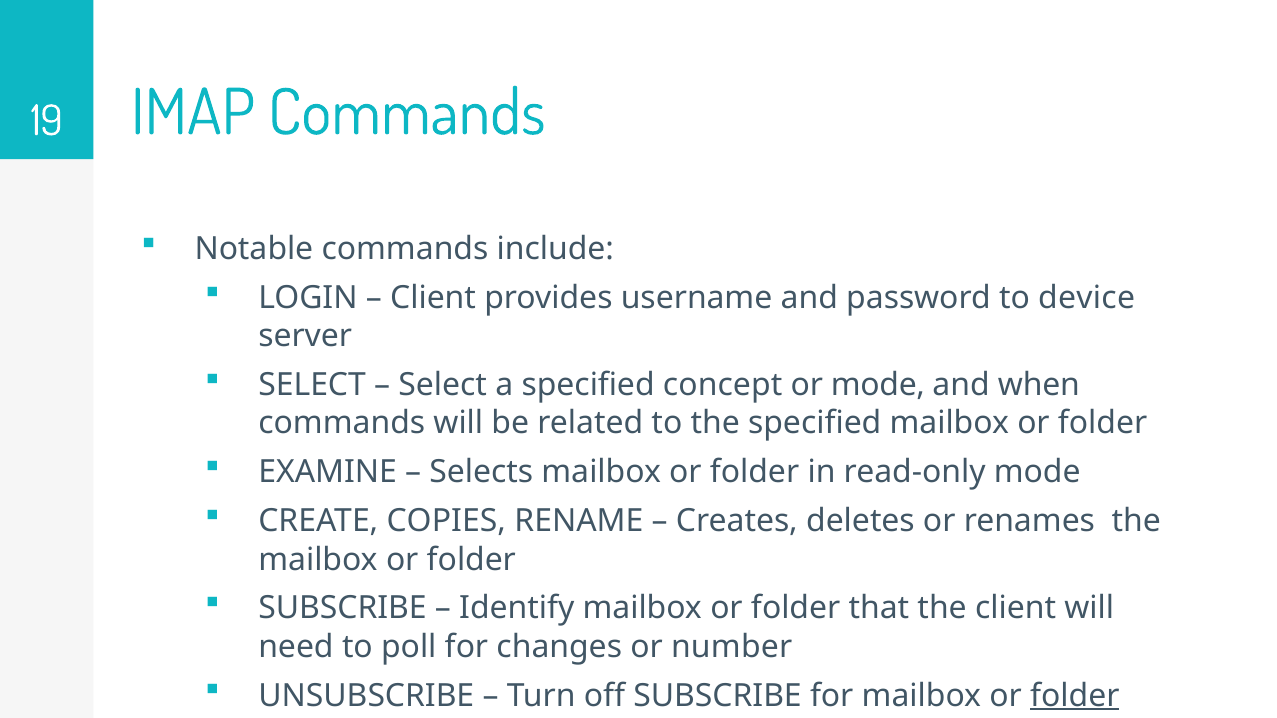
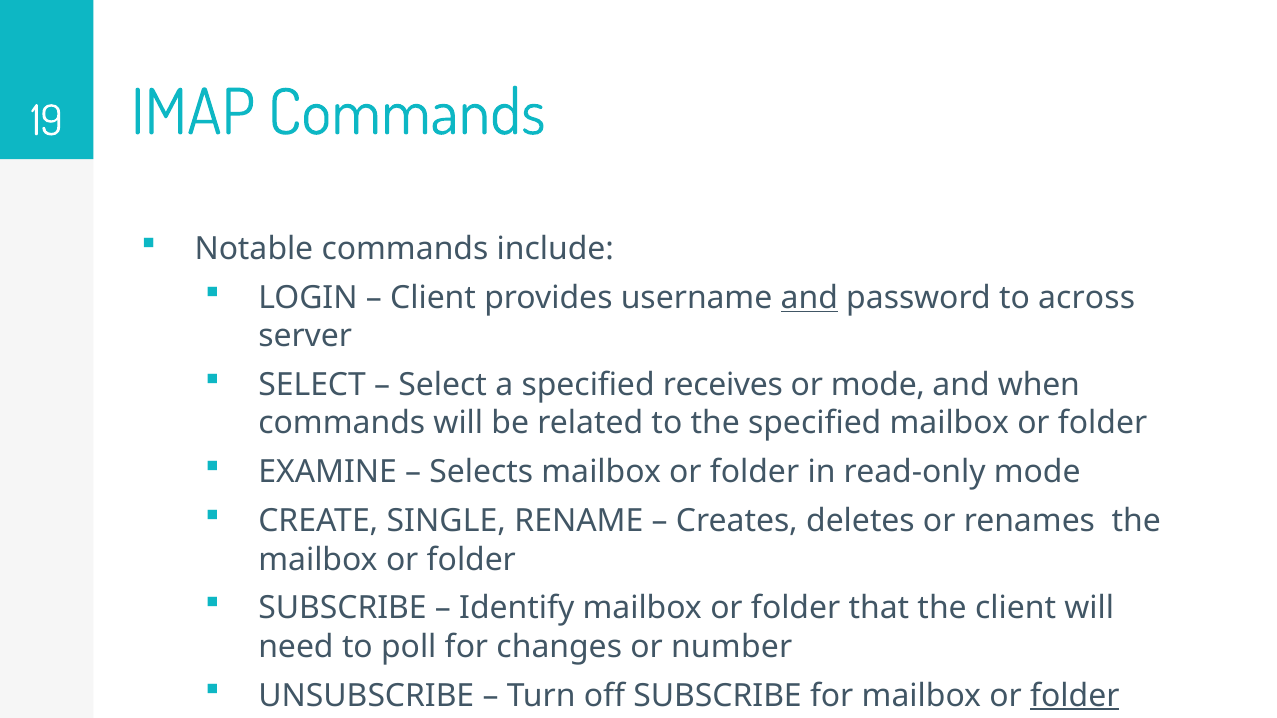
and at (809, 298) underline: none -> present
device: device -> across
concept: concept -> receives
COPIES: COPIES -> SINGLE
